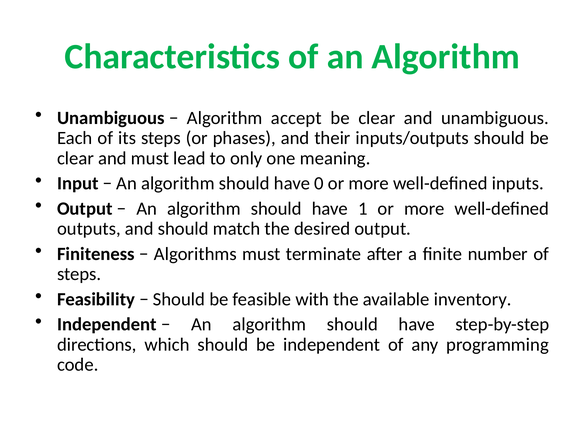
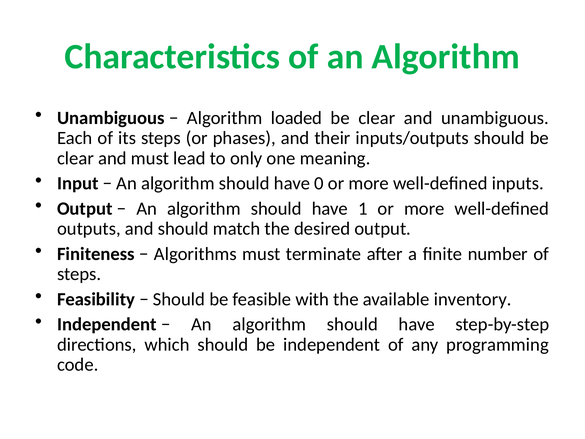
accept: accept -> loaded
